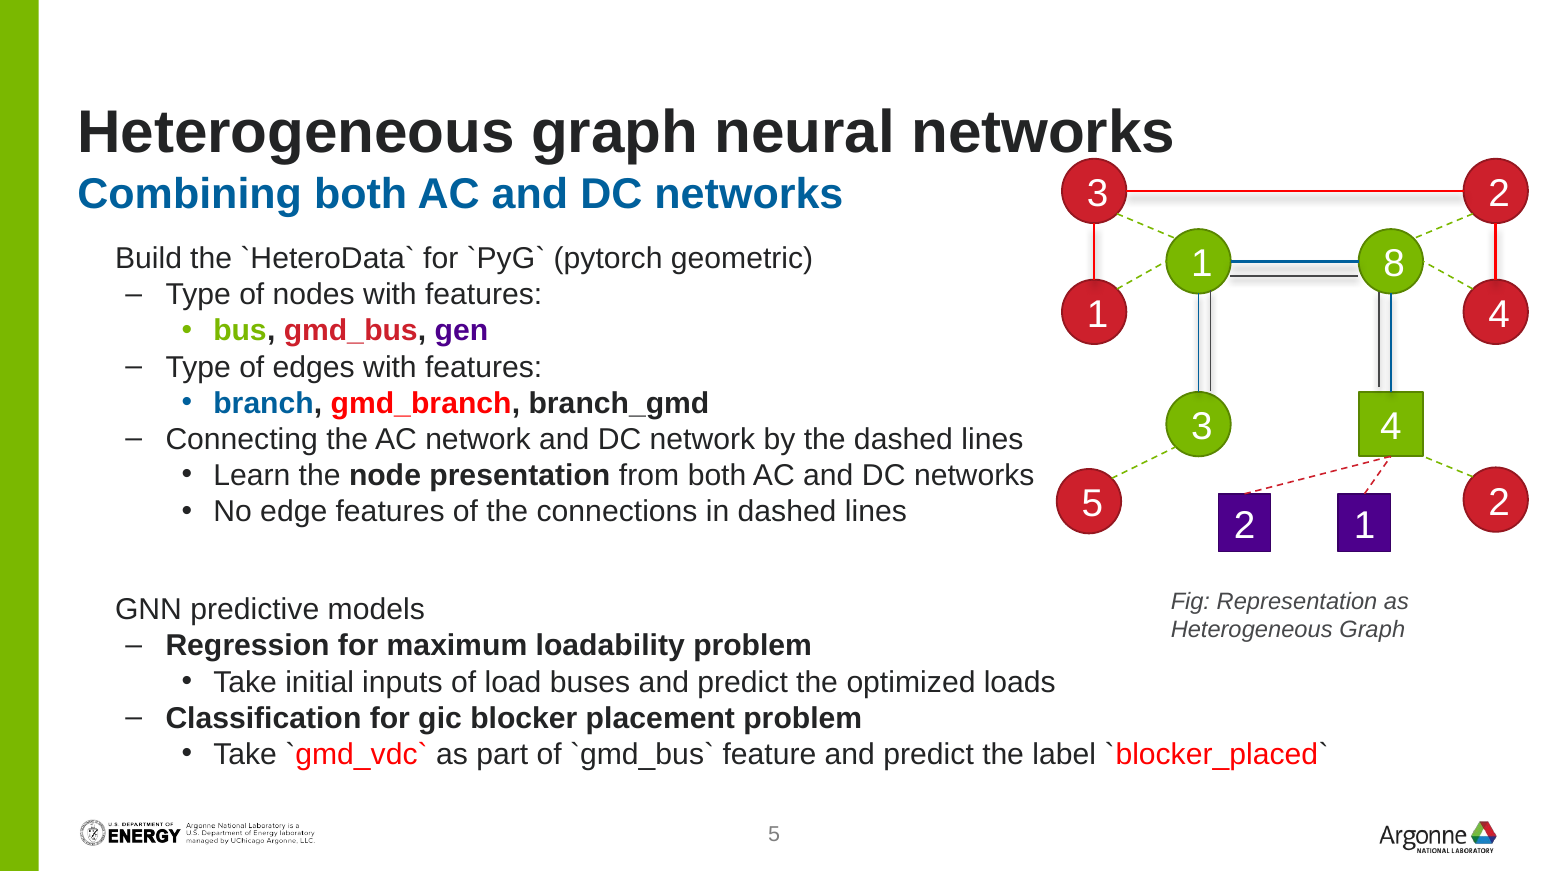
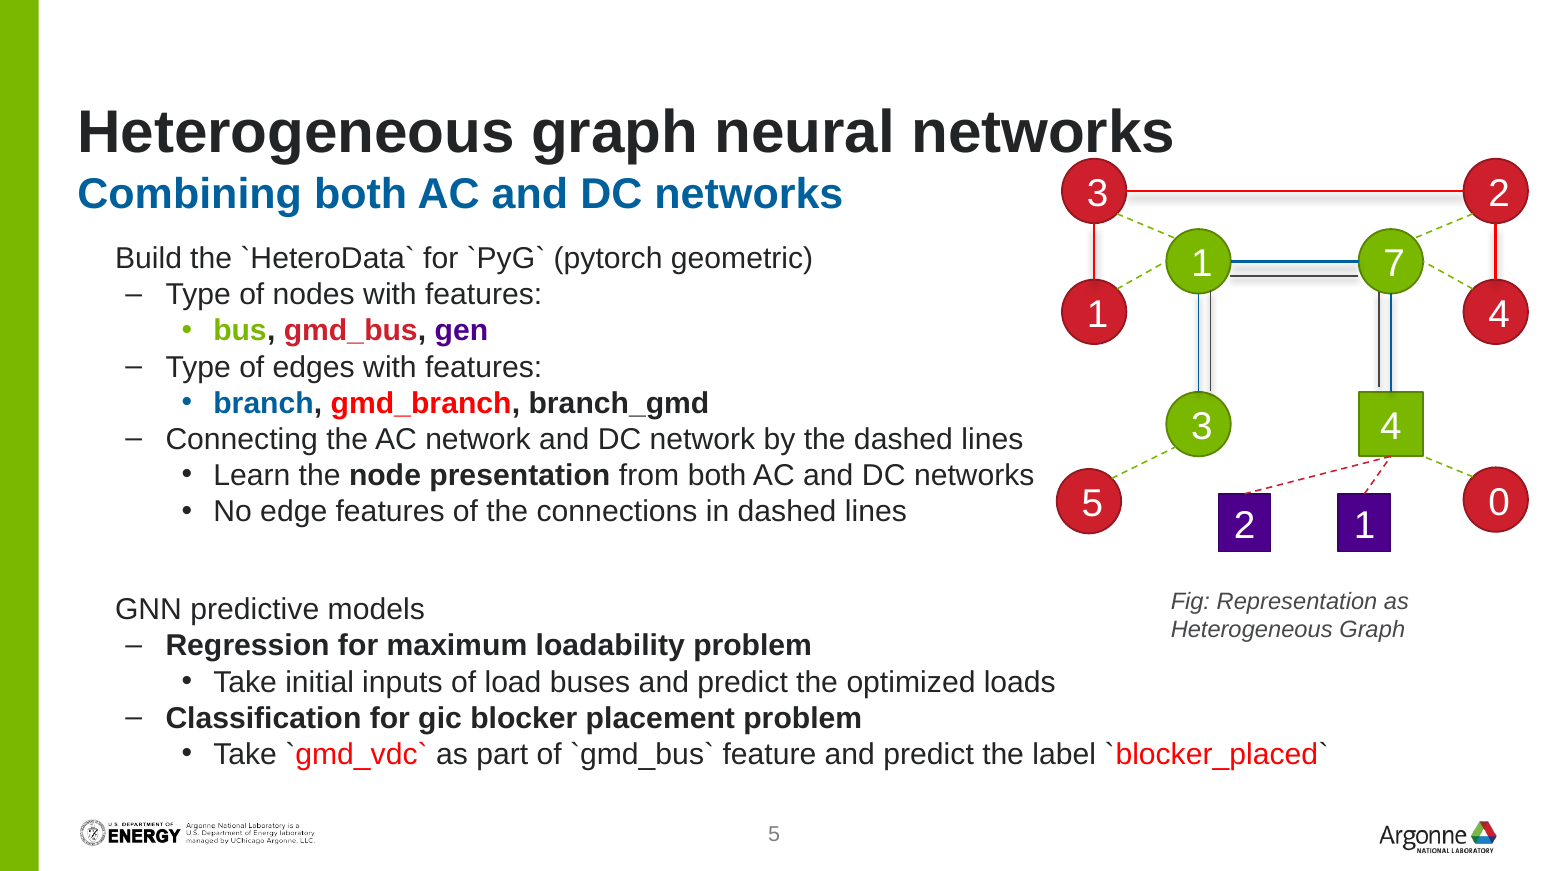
8: 8 -> 7
5 2: 2 -> 0
